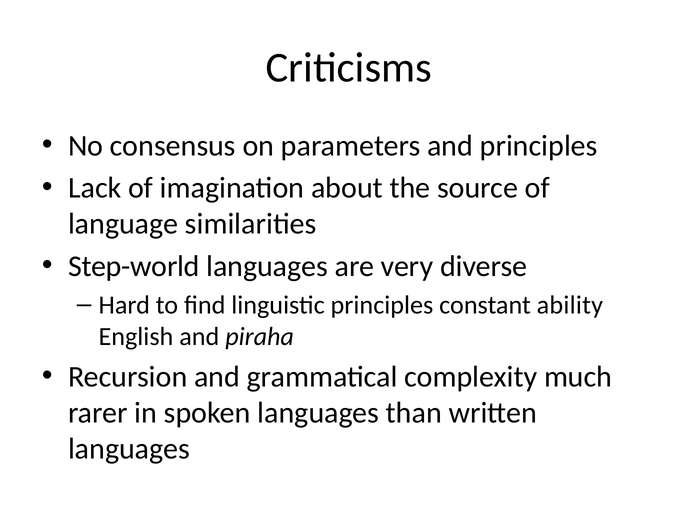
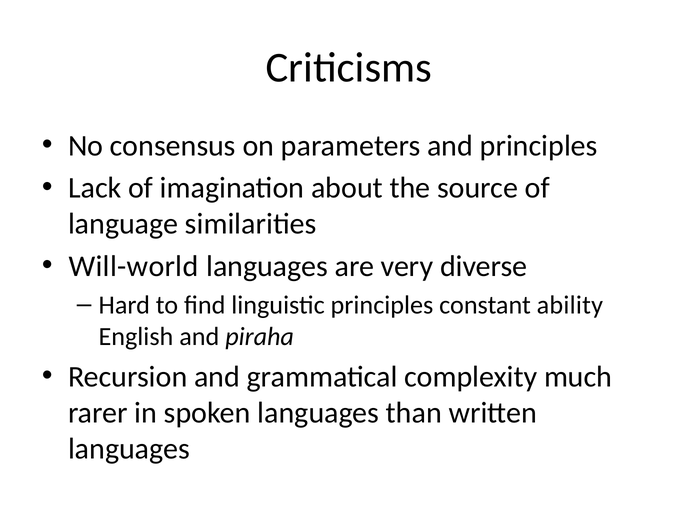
Step-world: Step-world -> Will-world
